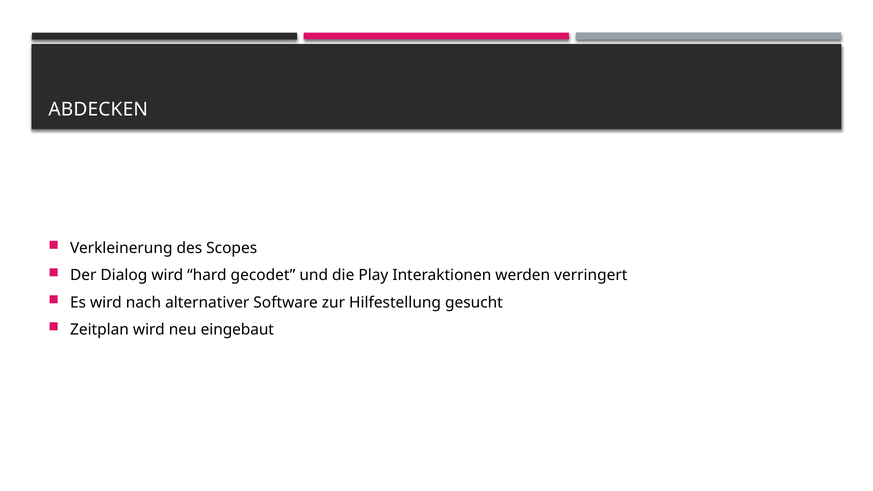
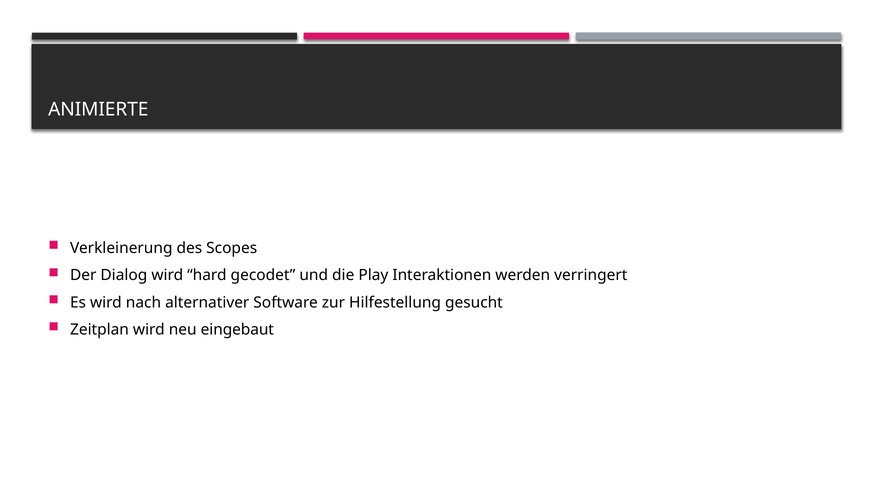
ABDECKEN: ABDECKEN -> ANIMIERTE
